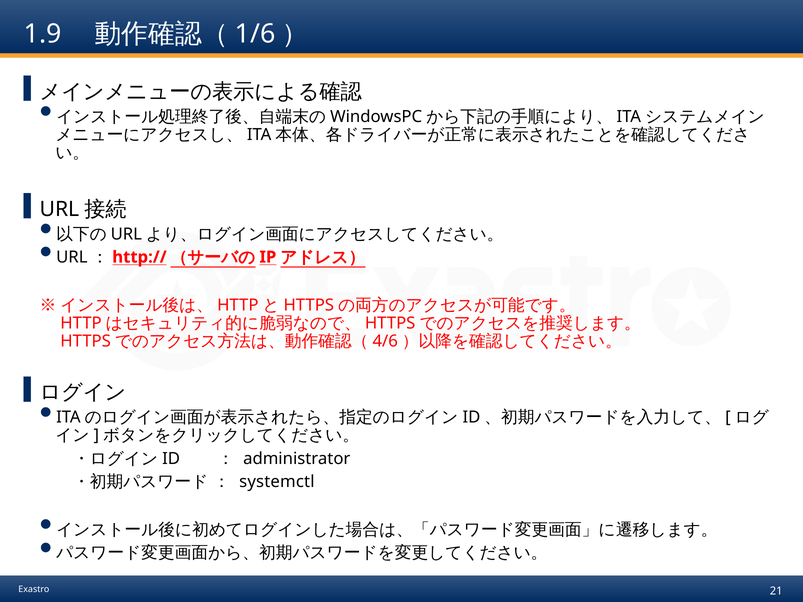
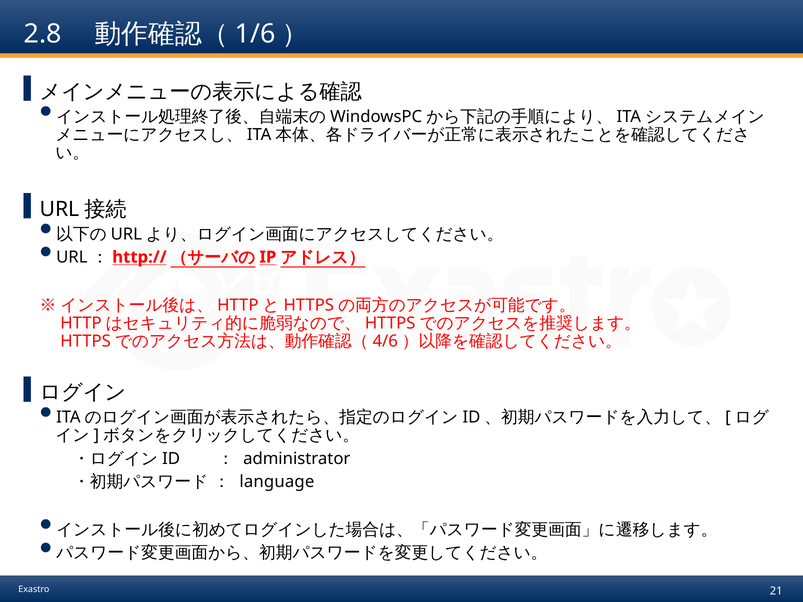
1.9: 1.9 -> 2.8
systemctl: systemctl -> language
